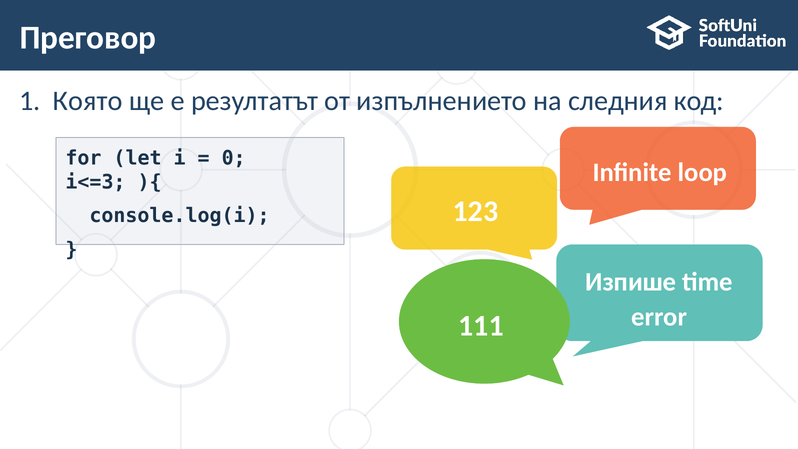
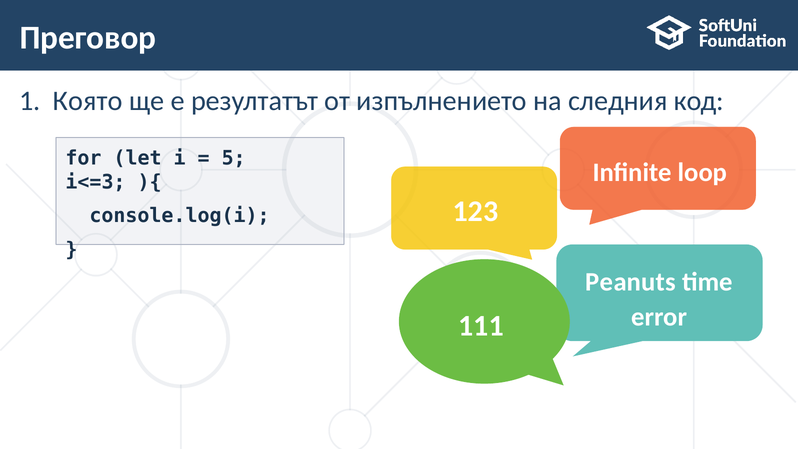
0: 0 -> 5
Изпише: Изпише -> Peanuts
